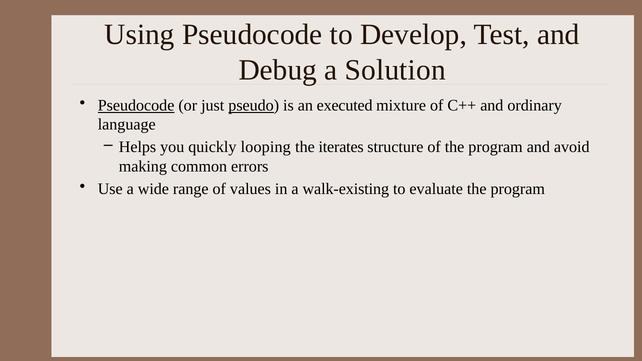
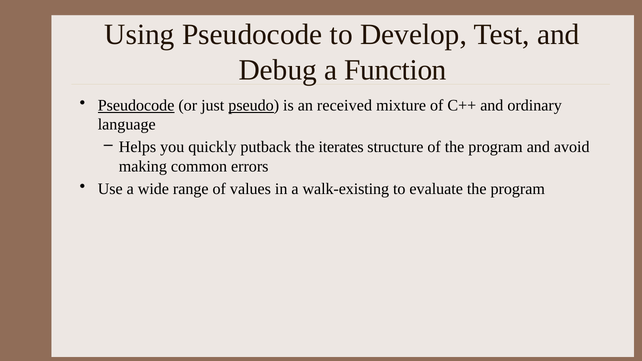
Solution: Solution -> Function
executed: executed -> received
looping: looping -> putback
